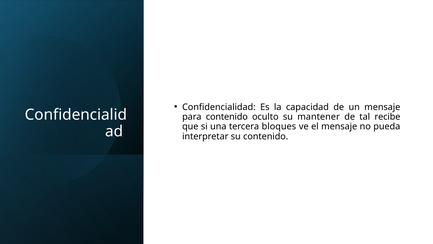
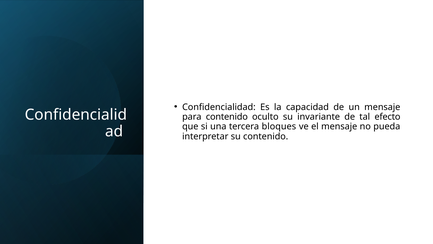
mantener: mantener -> invariante
recibe: recibe -> efecto
